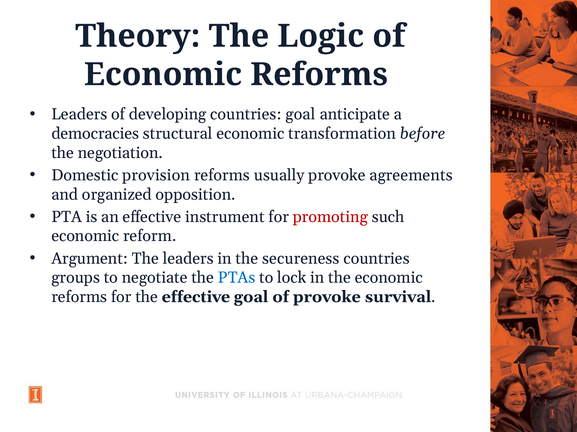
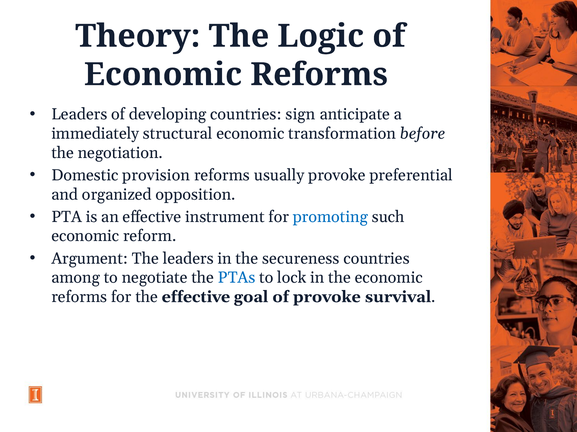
countries goal: goal -> sign
democracies: democracies -> immediately
agreements: agreements -> preferential
promoting colour: red -> blue
groups: groups -> among
